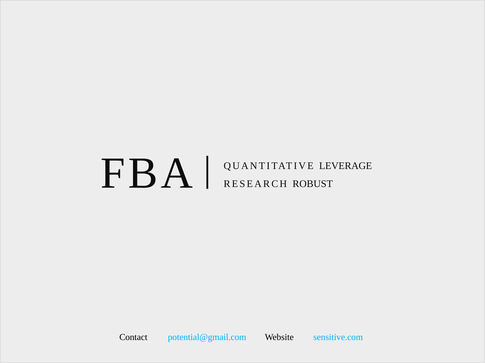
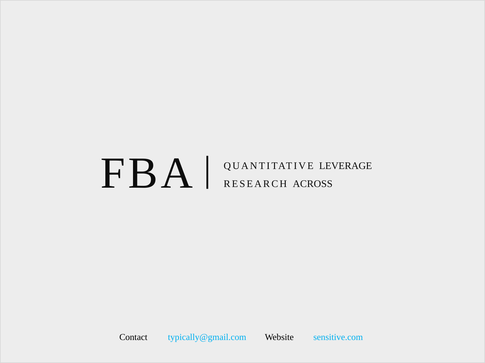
ROBUST: ROBUST -> ACROSS
potential@gmail.com: potential@gmail.com -> typically@gmail.com
